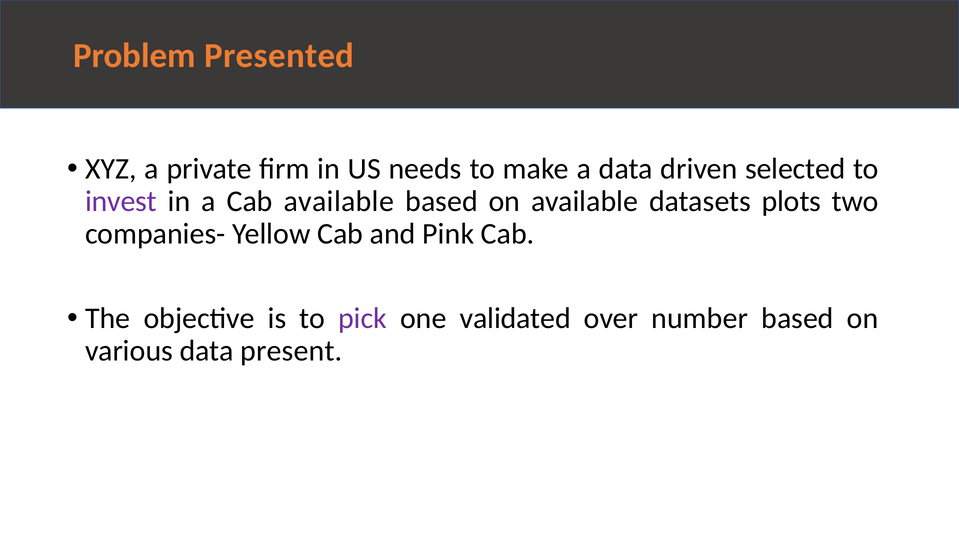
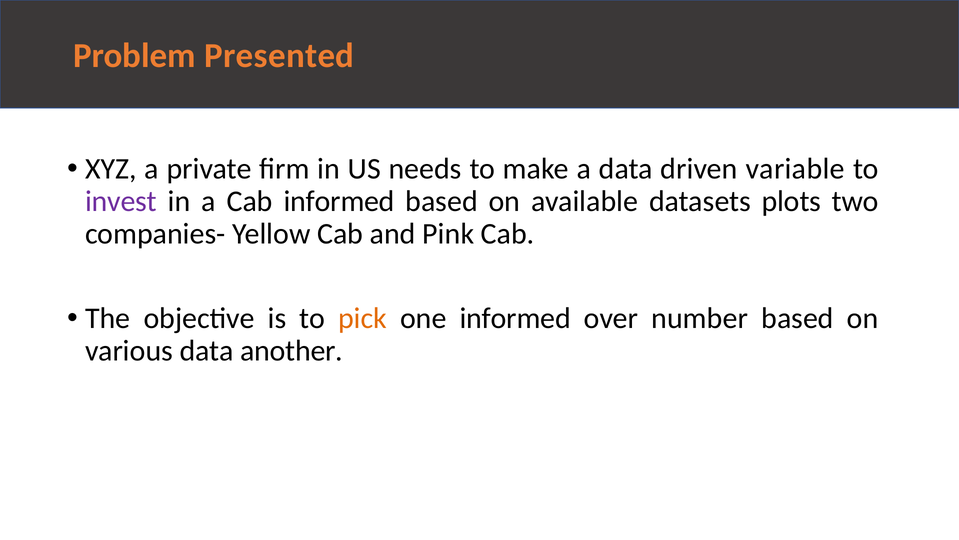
selected: selected -> variable
Cab available: available -> informed
pick colour: purple -> orange
one validated: validated -> informed
present: present -> another
